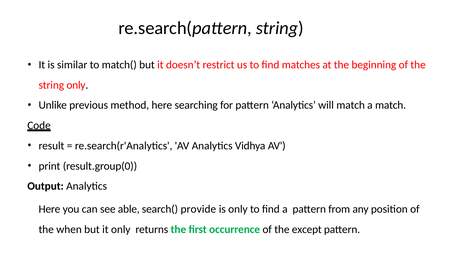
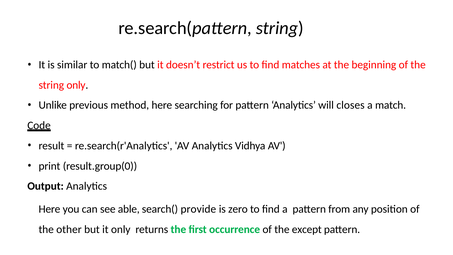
will match: match -> closes
is only: only -> zero
when: when -> other
